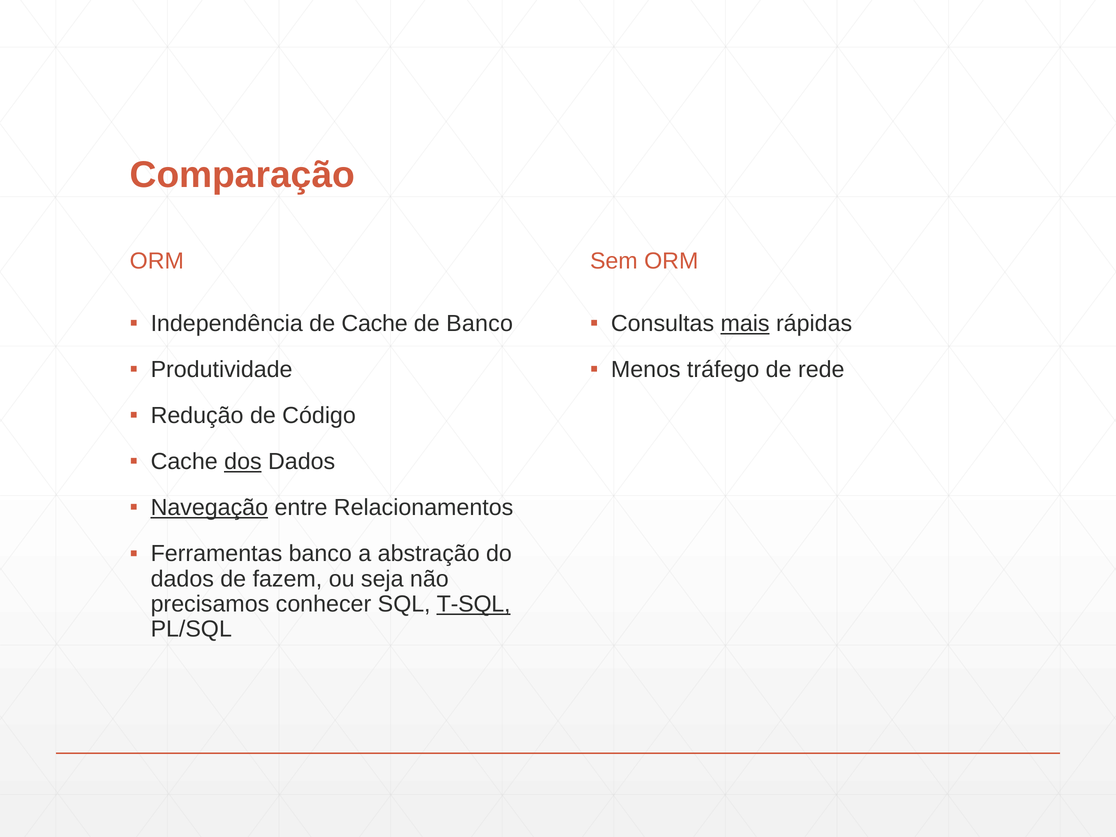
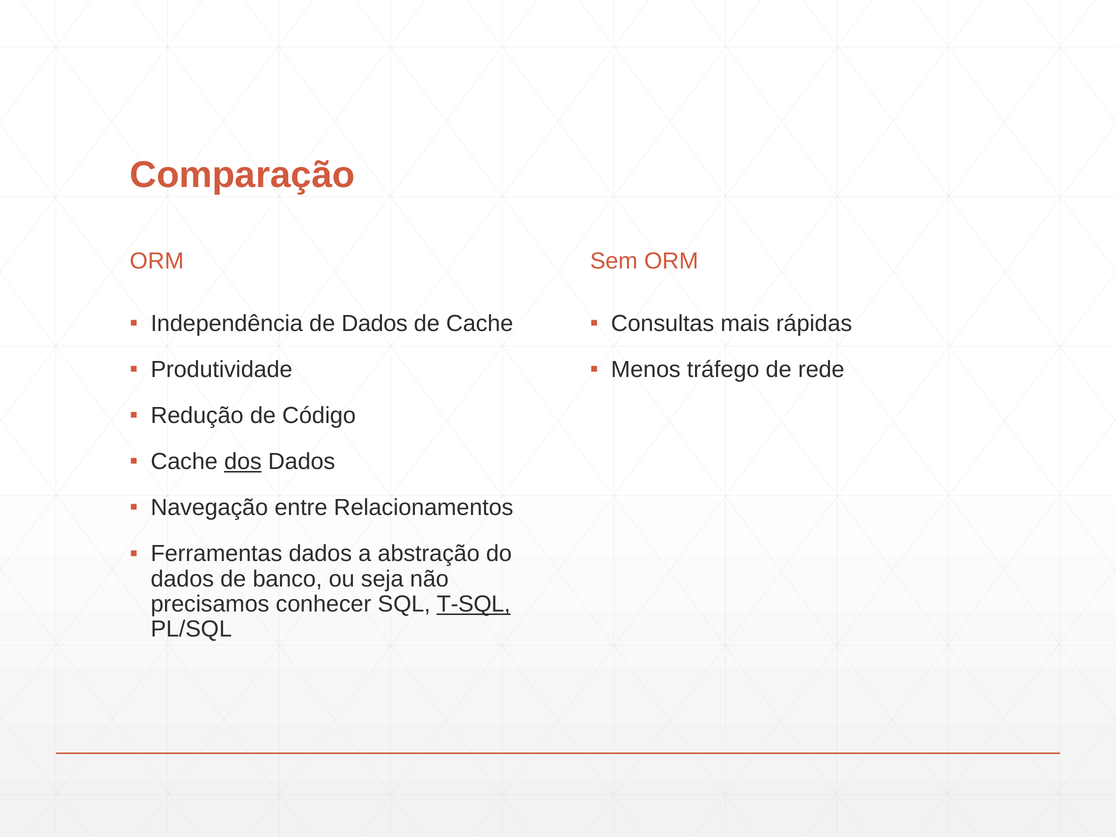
de Cache: Cache -> Dados
de Banco: Banco -> Cache
mais underline: present -> none
Navegação underline: present -> none
Ferramentas banco: banco -> dados
fazem: fazem -> banco
